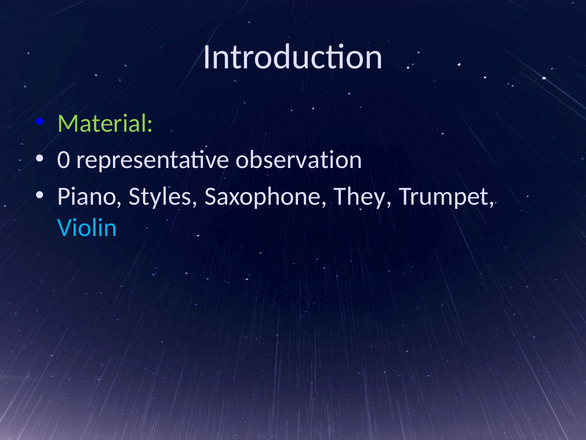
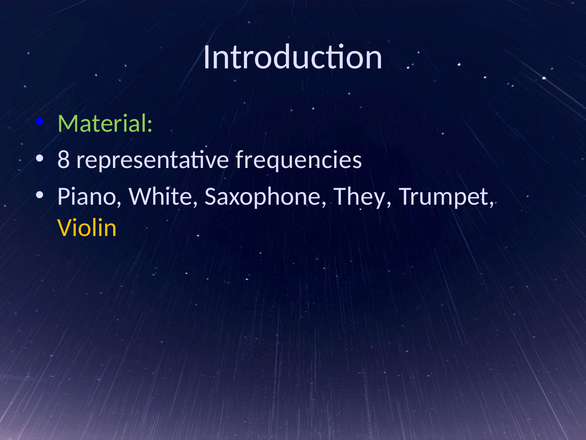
0: 0 -> 8
observation: observation -> frequencies
Styles: Styles -> White
Violin colour: light blue -> yellow
